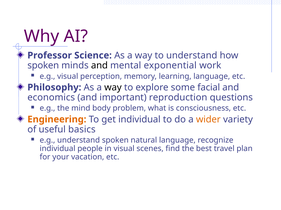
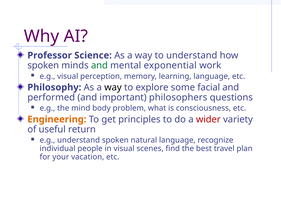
and at (99, 66) colour: black -> green
economics: economics -> performed
reproduction: reproduction -> philosophers
get individual: individual -> principles
wider colour: orange -> red
basics: basics -> return
